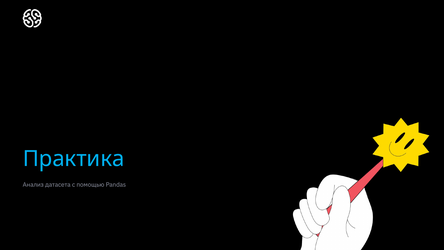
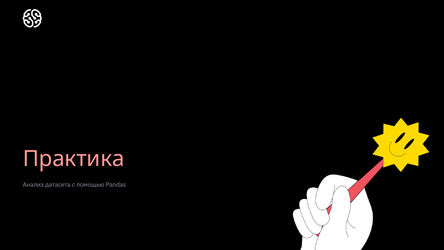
Практика colour: light blue -> pink
